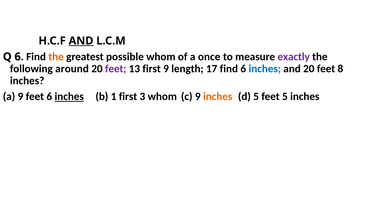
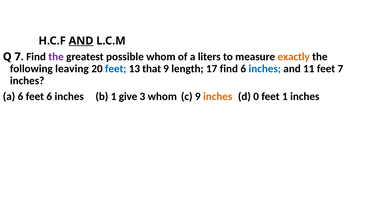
Q 6: 6 -> 7
the at (56, 57) colour: orange -> purple
once: once -> liters
exactly colour: purple -> orange
around: around -> leaving
feet at (116, 69) colour: purple -> blue
13 first: first -> that
and 20: 20 -> 11
feet 8: 8 -> 7
a 9: 9 -> 6
inches at (69, 96) underline: present -> none
1 first: first -> give
d 5: 5 -> 0
feet 5: 5 -> 1
